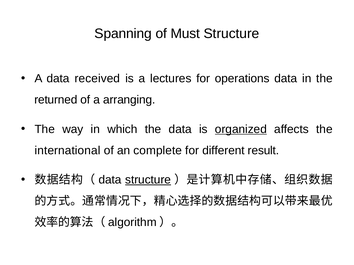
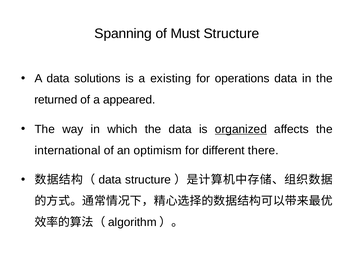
received: received -> solutions
lectures: lectures -> existing
arranging: arranging -> appeared
complete: complete -> optimism
result: result -> there
structure at (148, 180) underline: present -> none
